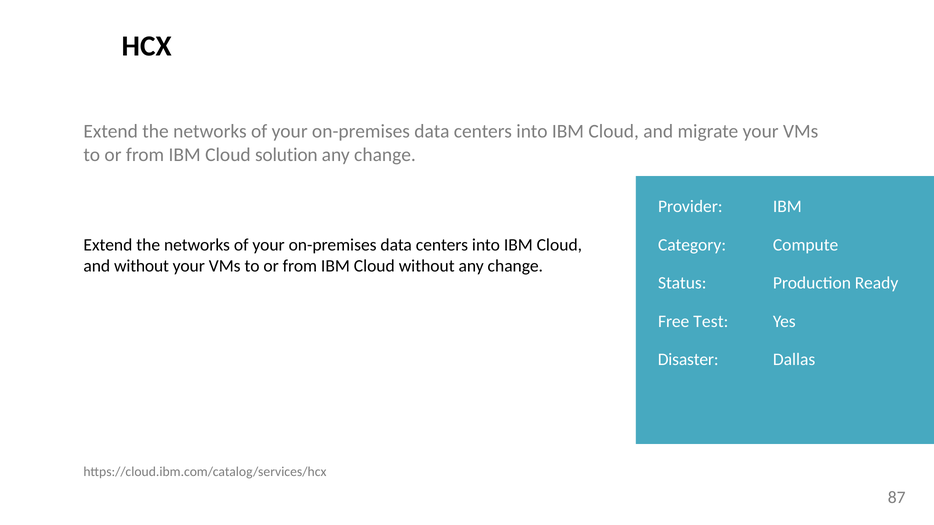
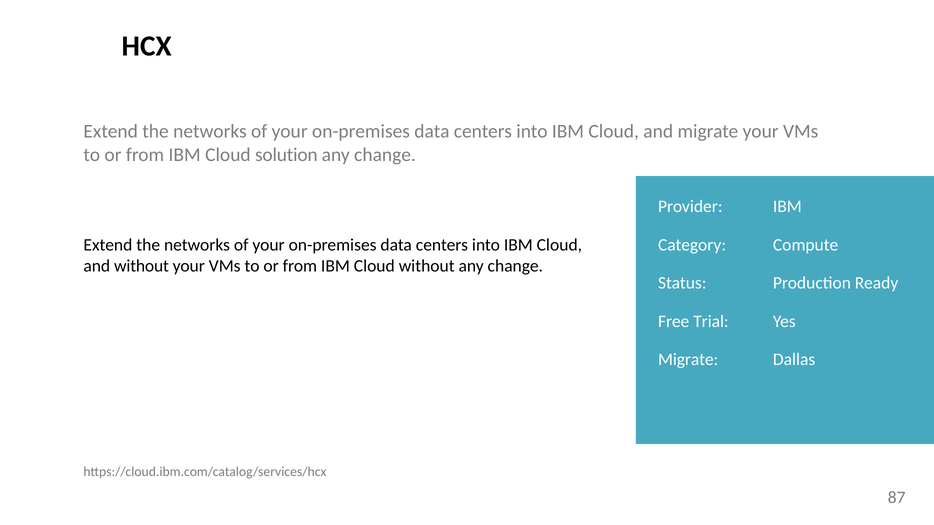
Test: Test -> Trial
Disaster at (688, 360): Disaster -> Migrate
